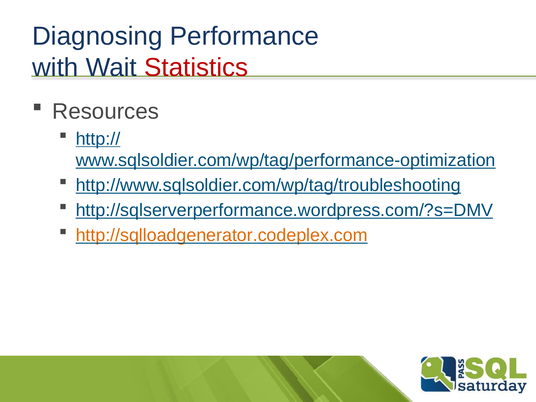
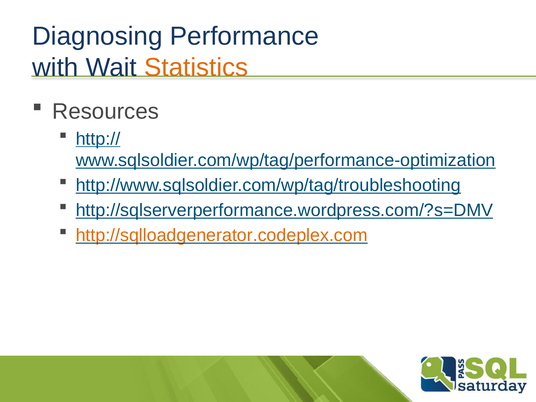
Statistics colour: red -> orange
